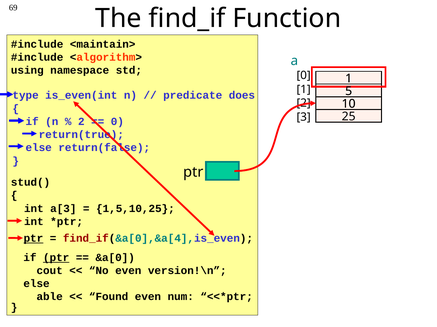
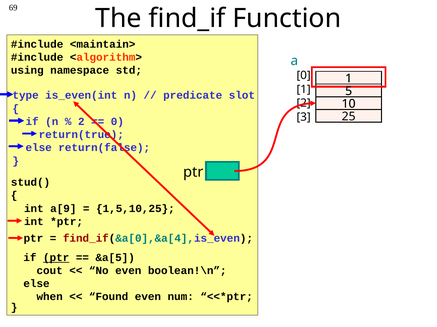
does: does -> slot
a[3: a[3 -> a[9
ptr at (33, 239) underline: present -> none
&a[0: &a[0 -> &a[5
version!\n: version!\n -> boolean!\n
able: able -> when
